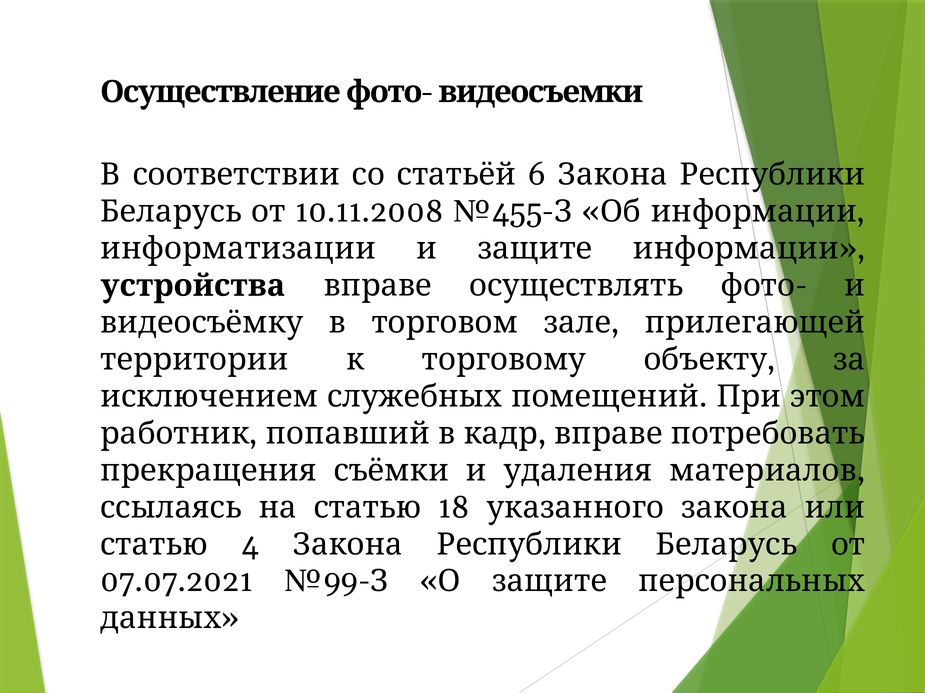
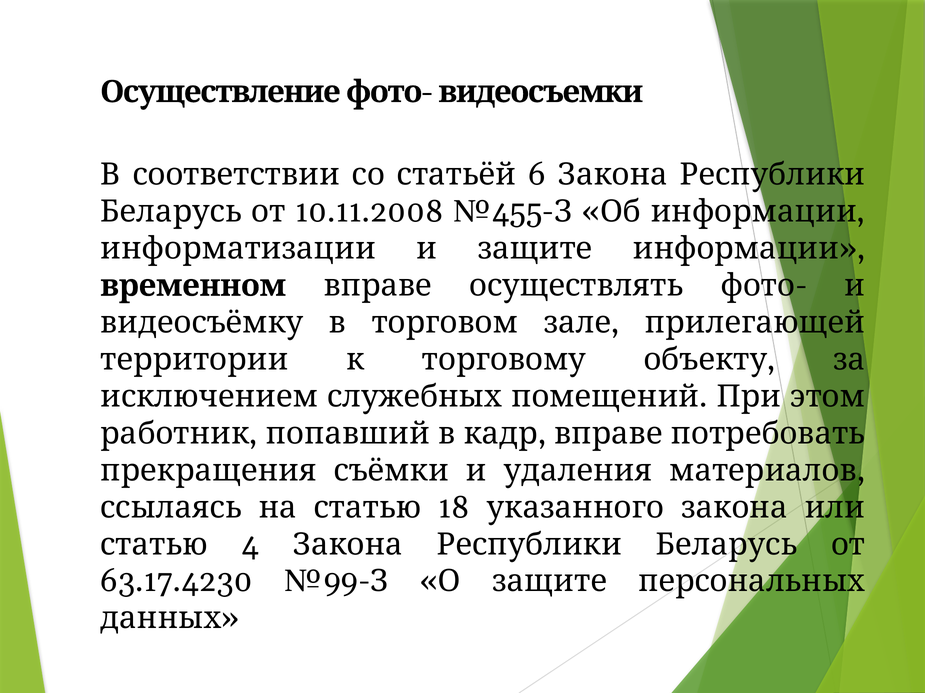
устройства: устройства -> временном
07.07.2021: 07.07.2021 -> 63.17.4230
